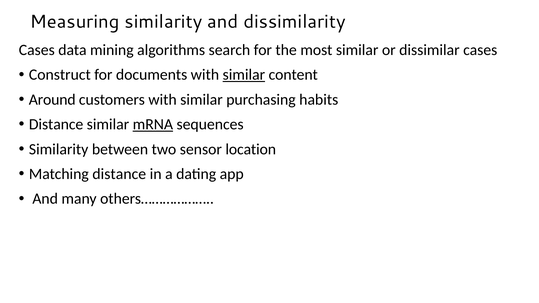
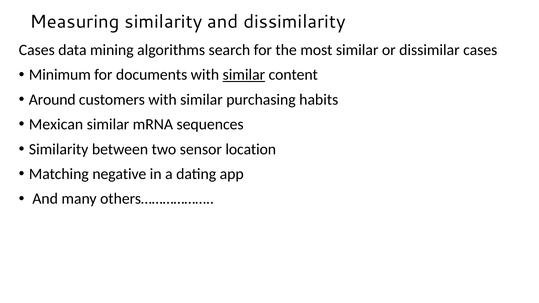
Construct: Construct -> Minimum
Distance at (56, 124): Distance -> Mexican
mRNA underline: present -> none
Matching distance: distance -> negative
